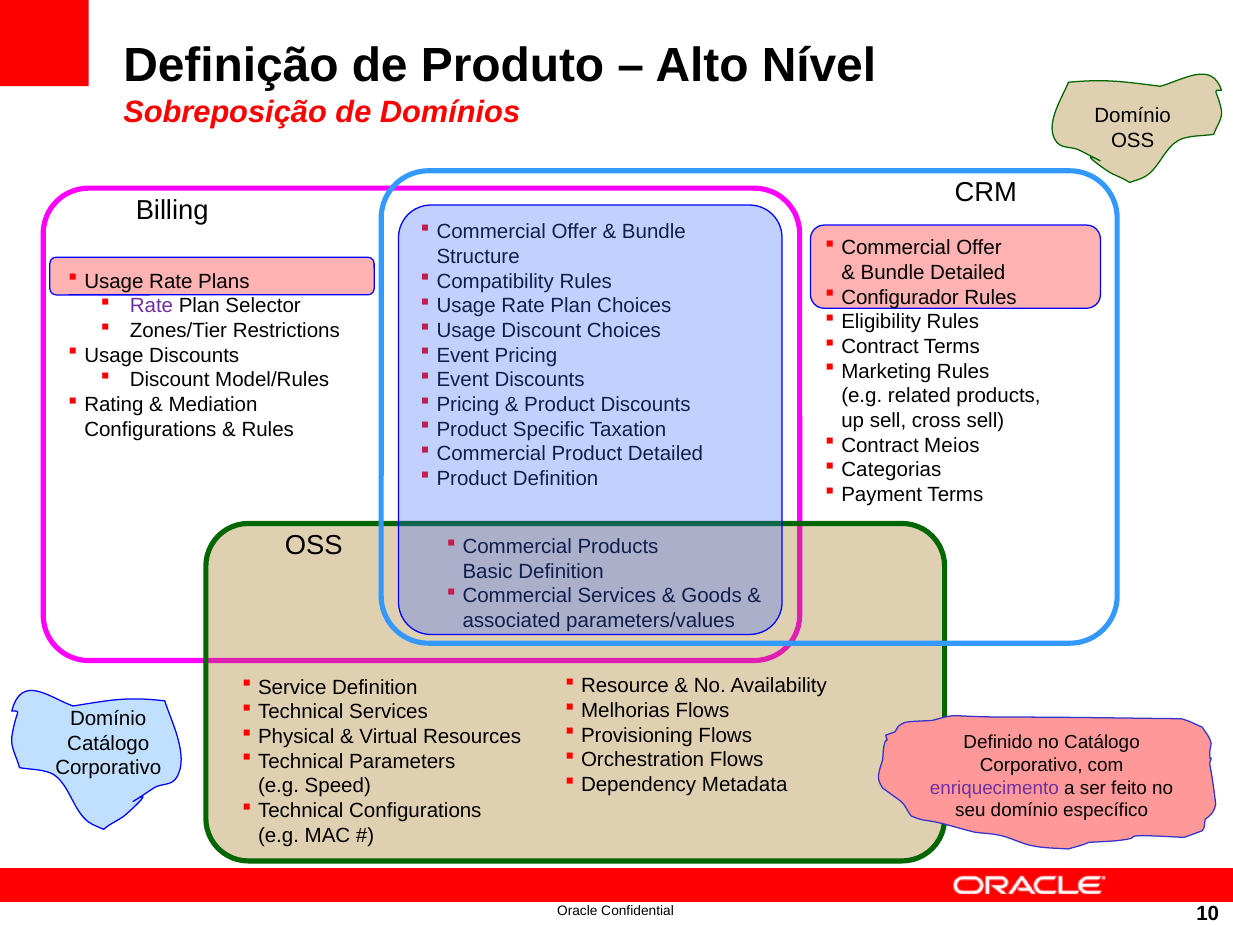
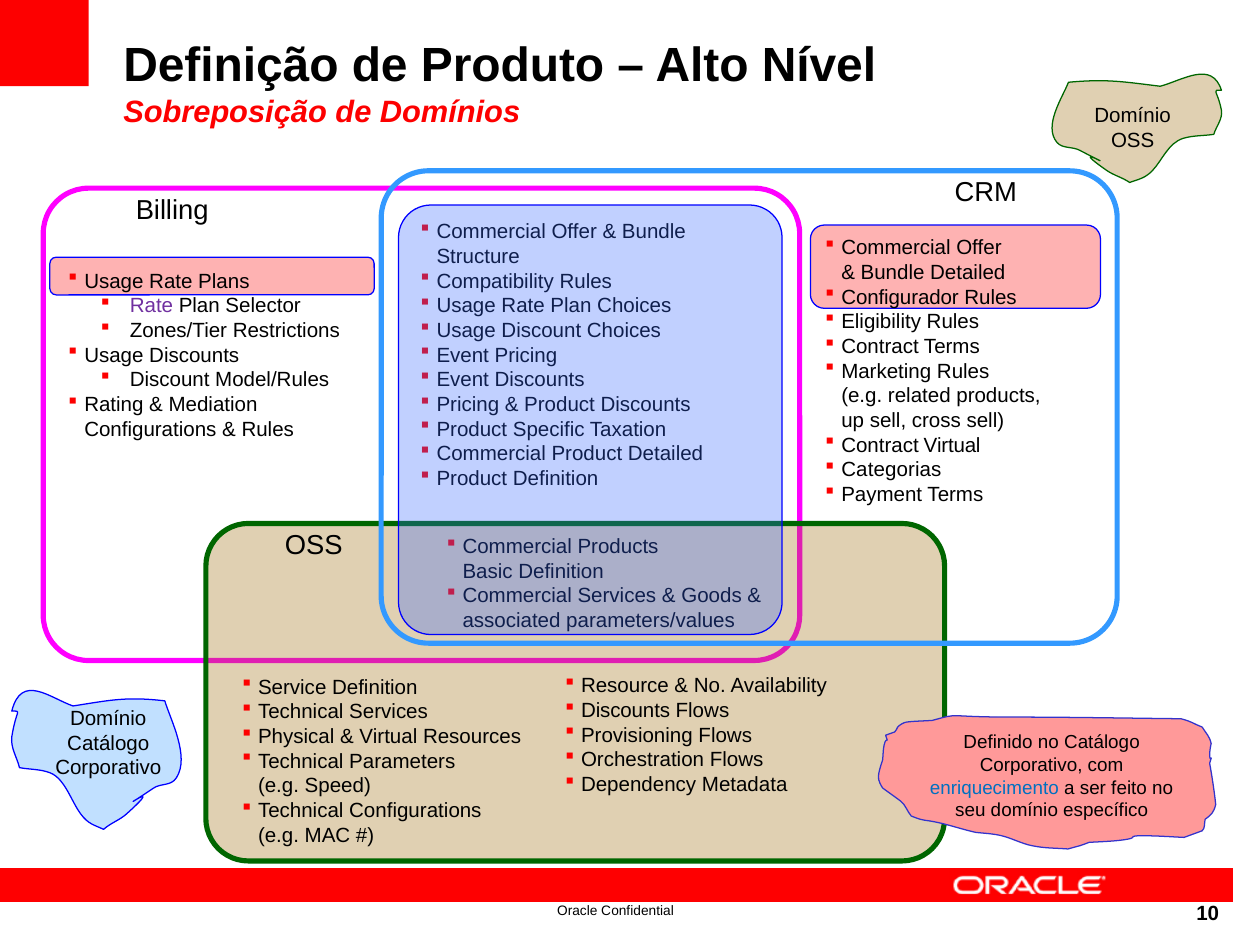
Contract Meios: Meios -> Virtual
Melhorias at (626, 711): Melhorias -> Discounts
enriquecimento colour: purple -> blue
